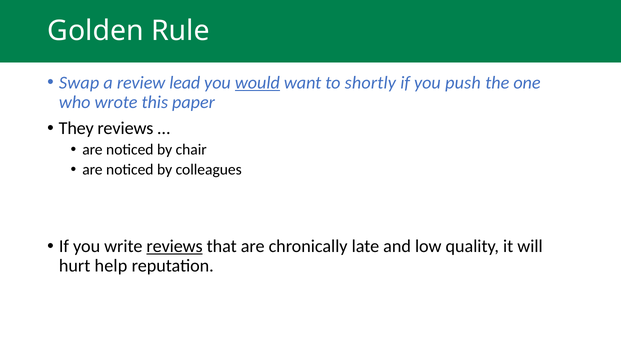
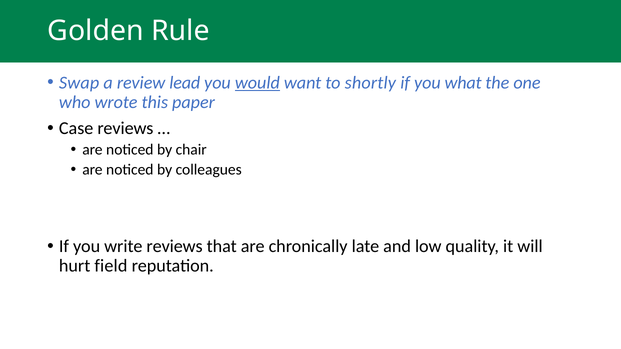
push: push -> what
They: They -> Case
reviews at (175, 246) underline: present -> none
help: help -> field
